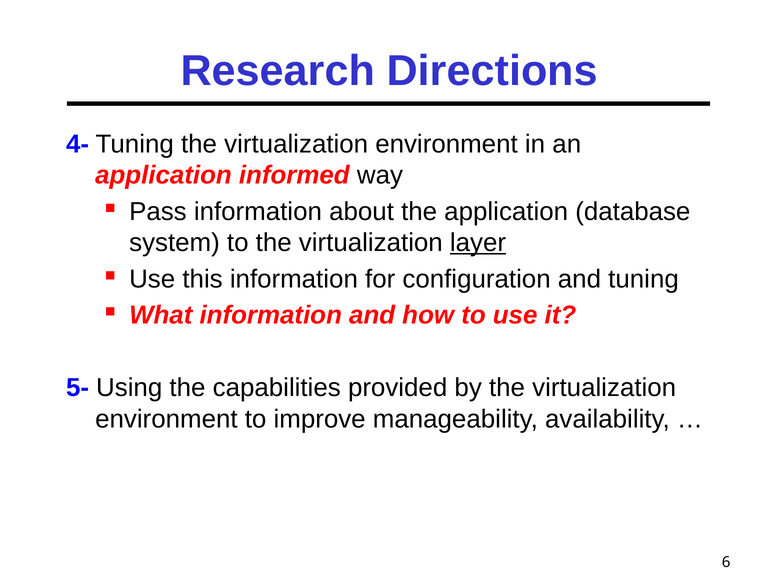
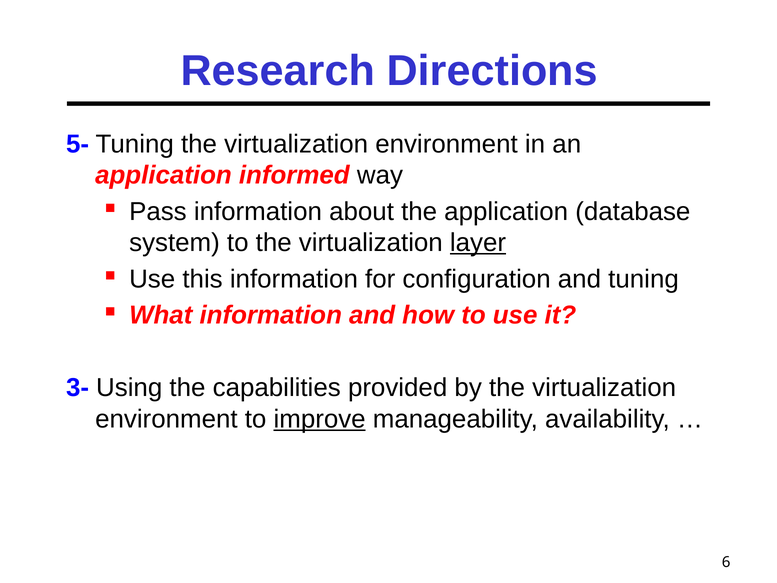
4-: 4- -> 5-
5-: 5- -> 3-
improve underline: none -> present
